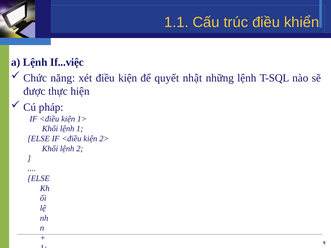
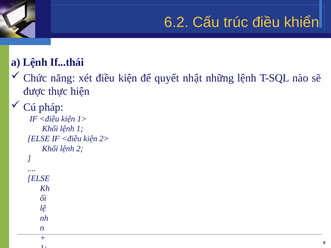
1.1: 1.1 -> 6.2
If...việc: If...việc -> If...thái
